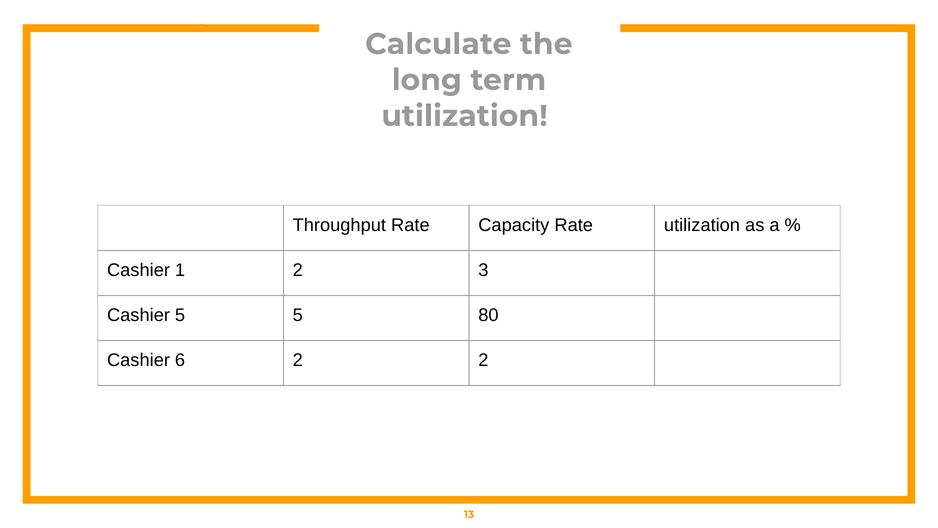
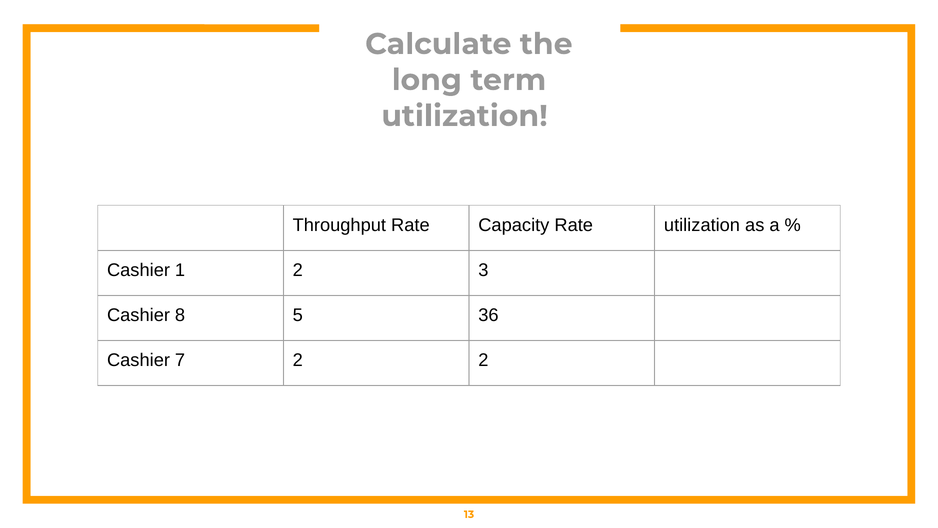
Cashier 5: 5 -> 8
80: 80 -> 36
6: 6 -> 7
